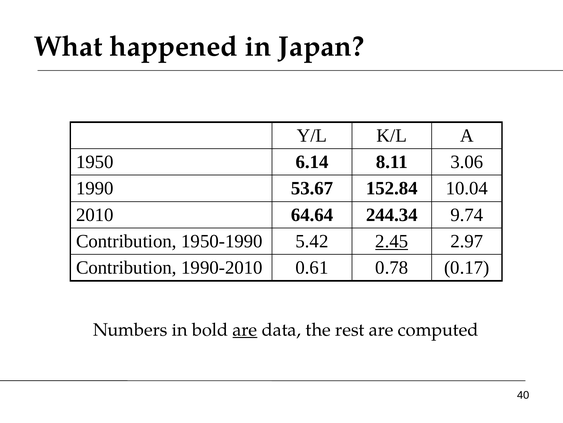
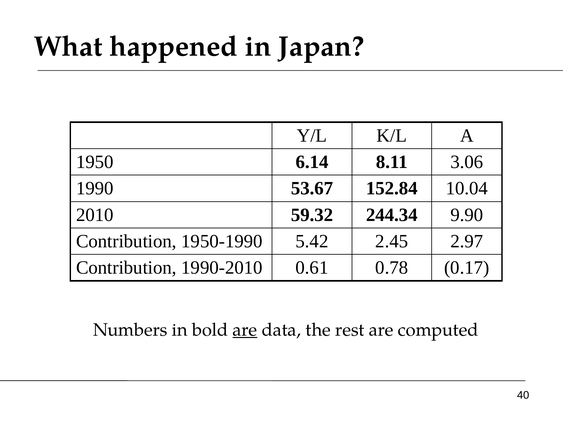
64.64: 64.64 -> 59.32
9.74: 9.74 -> 9.90
2.45 underline: present -> none
